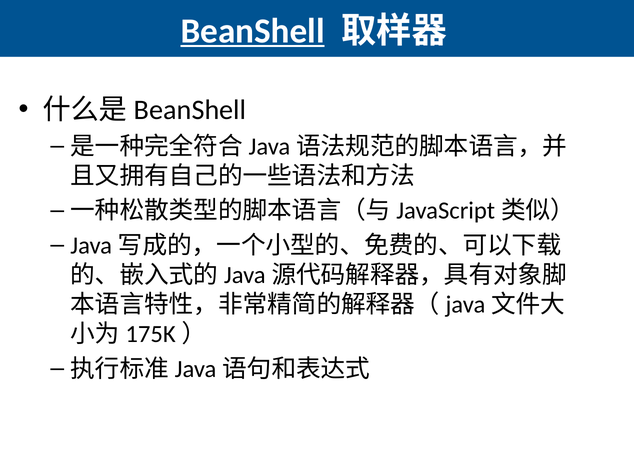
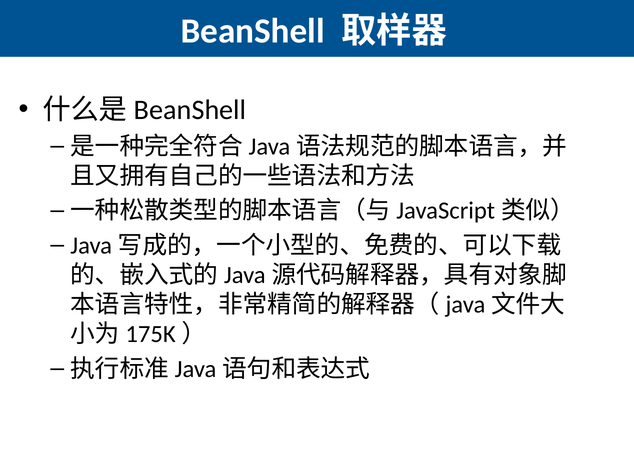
BeanShell underline: present -> none
